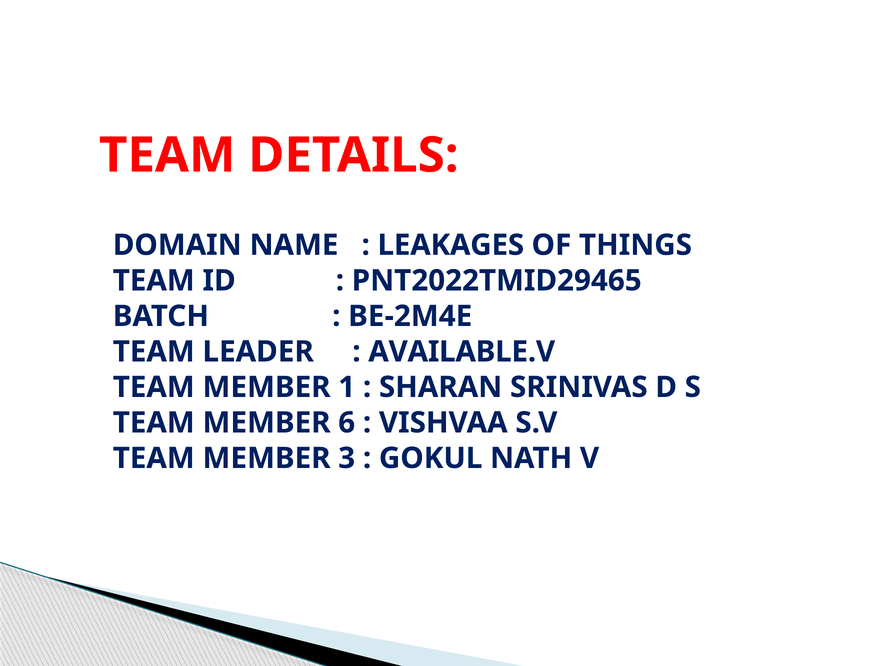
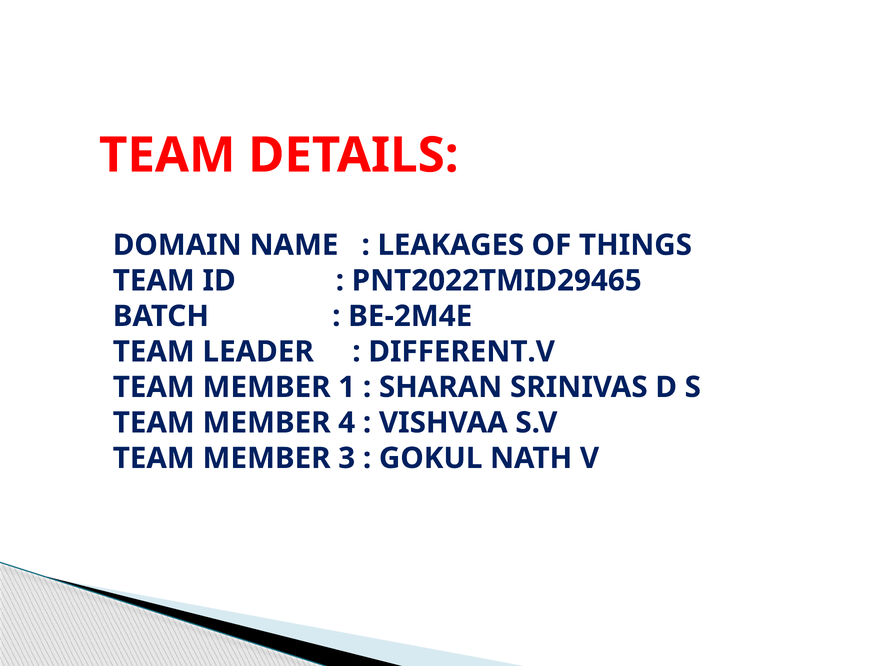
AVAILABLE.V: AVAILABLE.V -> DIFFERENT.V
6: 6 -> 4
